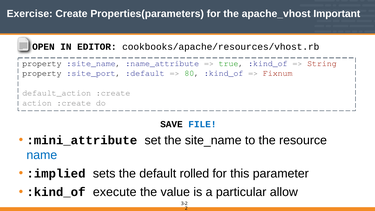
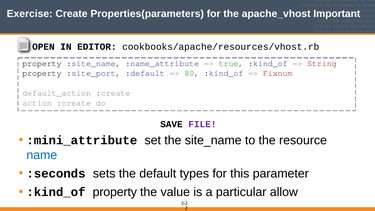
FILE colour: blue -> purple
:implied: :implied -> :seconds
rolled: rolled -> types
:kind_of execute: execute -> property
